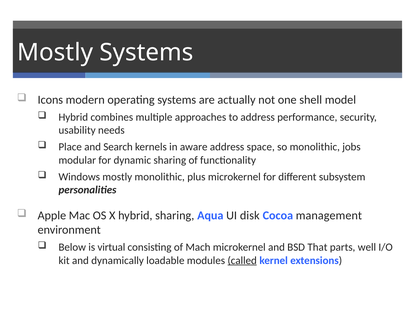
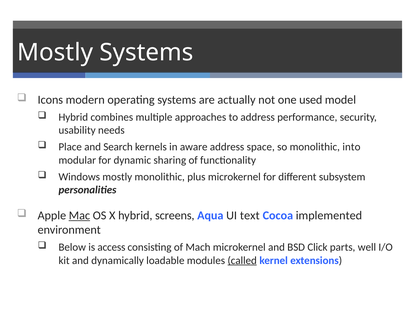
shell: shell -> used
jobs: jobs -> into
Mac underline: none -> present
hybrid sharing: sharing -> screens
disk: disk -> text
management: management -> implemented
virtual: virtual -> access
That: That -> Click
